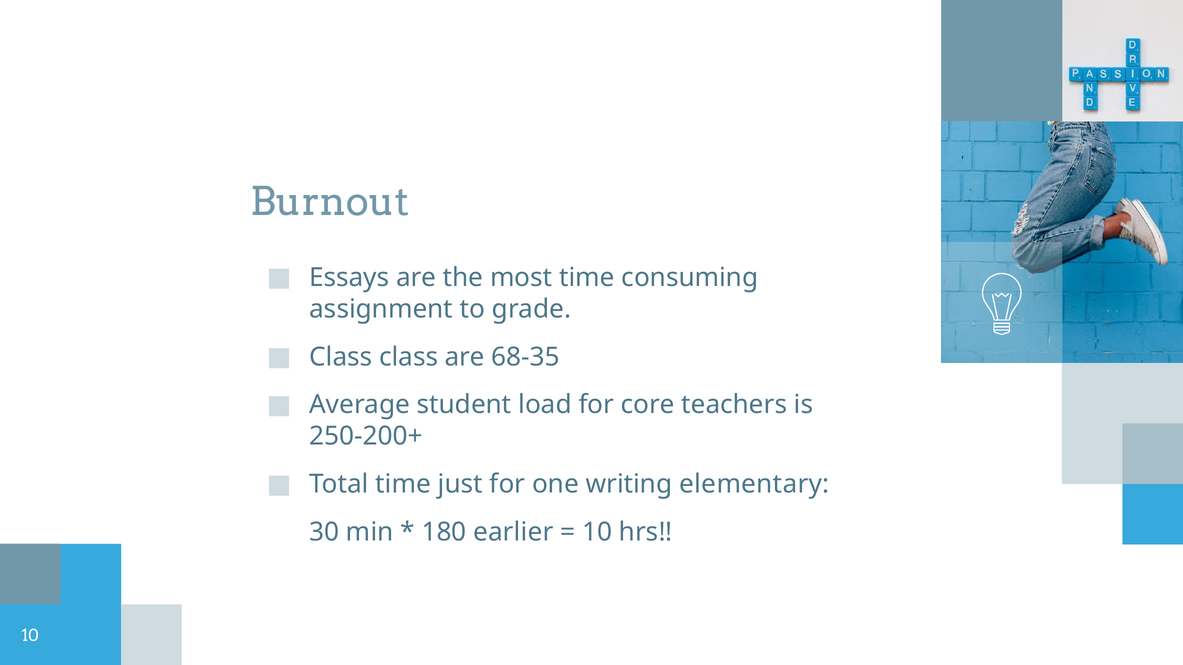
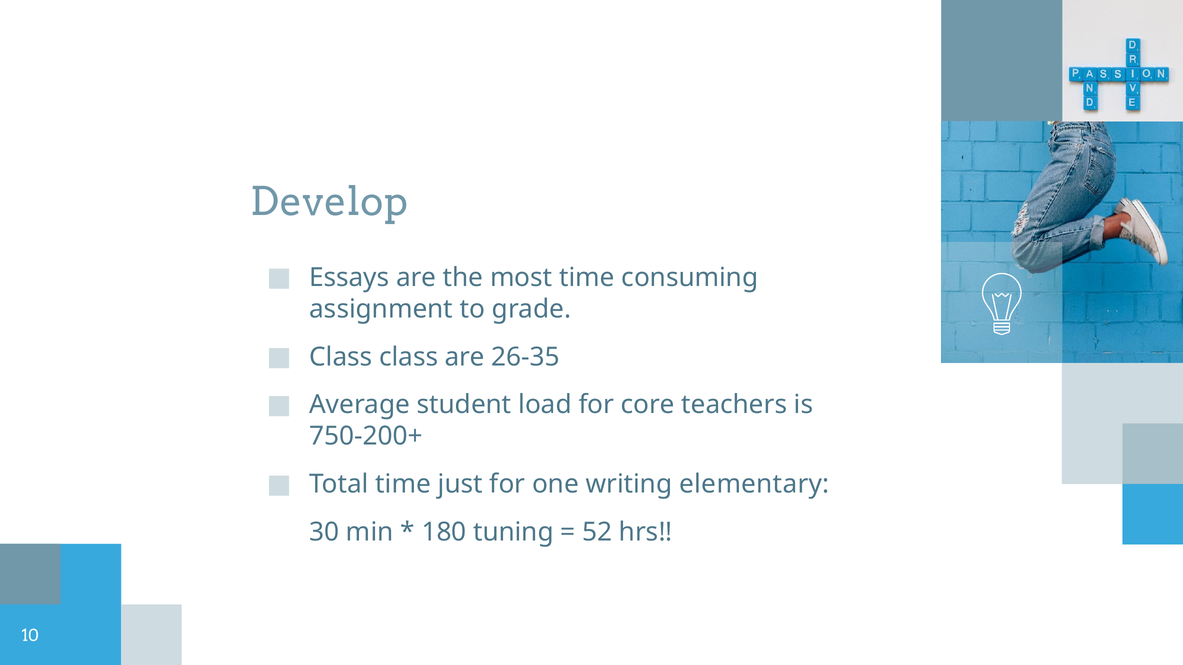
Burnout: Burnout -> Develop
68-35: 68-35 -> 26-35
250-200+: 250-200+ -> 750-200+
earlier: earlier -> tuning
10 at (597, 533): 10 -> 52
